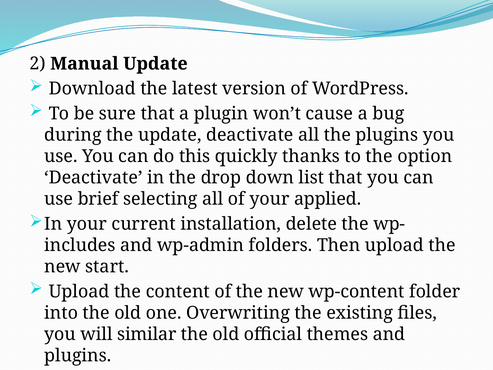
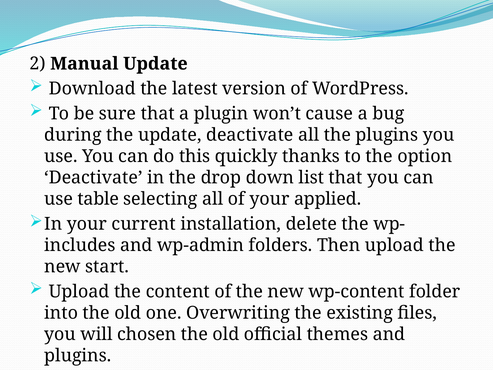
brief: brief -> table
similar: similar -> chosen
